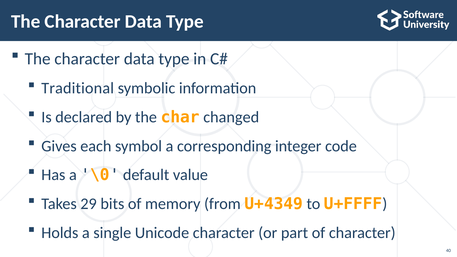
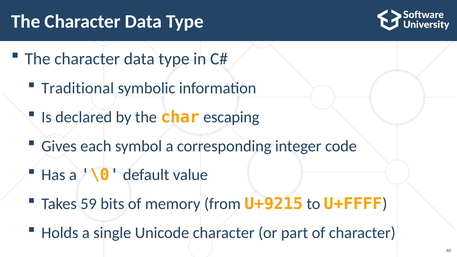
changed: changed -> escaping
29: 29 -> 59
U+4349: U+4349 -> U+9215
